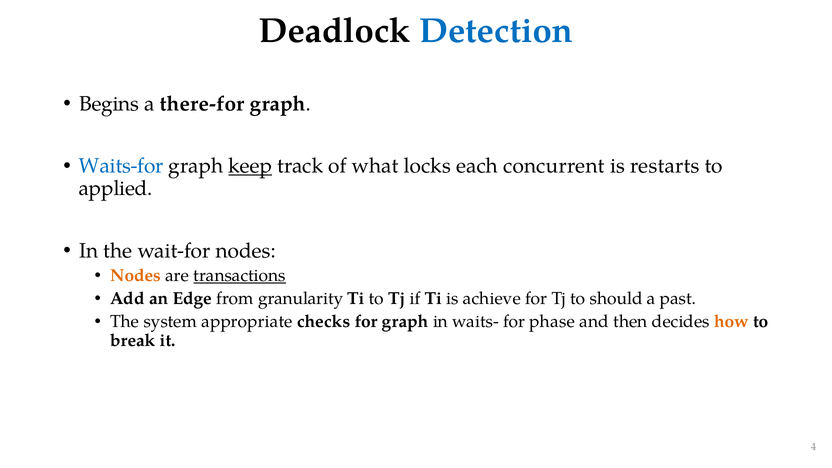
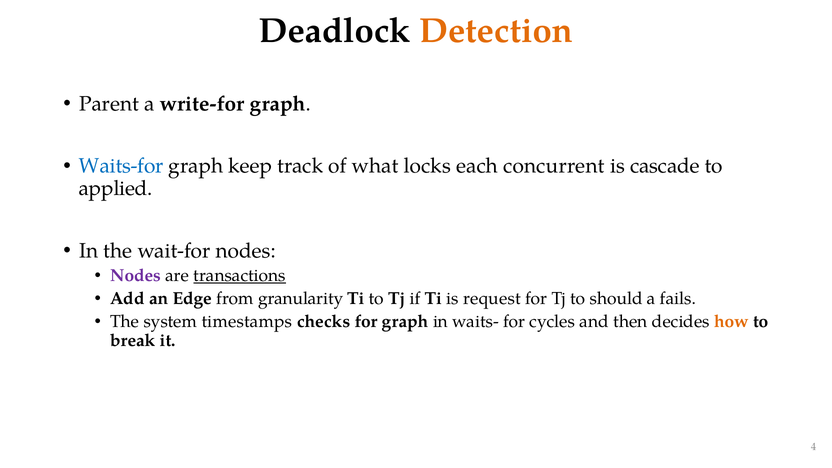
Detection colour: blue -> orange
Begins: Begins -> Parent
there-for: there-for -> write-for
keep underline: present -> none
restarts: restarts -> cascade
Nodes at (136, 276) colour: orange -> purple
achieve: achieve -> request
past: past -> fails
appropriate: appropriate -> timestamps
phase: phase -> cycles
